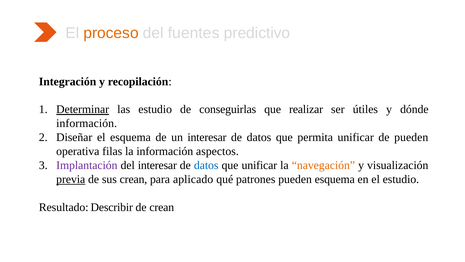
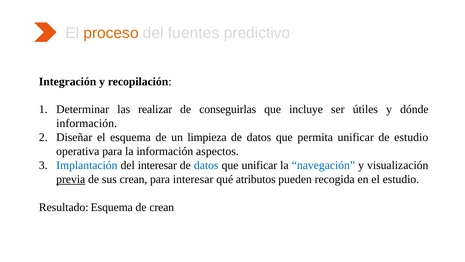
Determinar underline: present -> none
las estudio: estudio -> realizar
realizar: realizar -> incluye
un interesar: interesar -> limpieza
de pueden: pueden -> estudio
operativa filas: filas -> para
Implantación colour: purple -> blue
navegación colour: orange -> blue
para aplicado: aplicado -> interesar
patrones: patrones -> atributos
pueden esquema: esquema -> recogida
Resultado Describir: Describir -> Esquema
